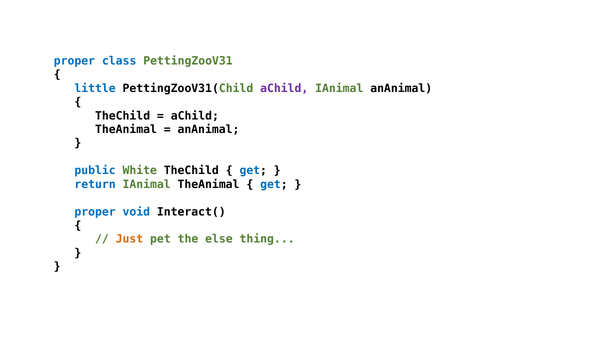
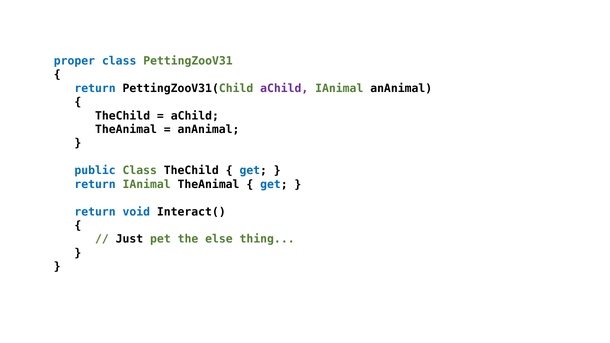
little at (95, 88): little -> return
public White: White -> Class
proper at (95, 212): proper -> return
Just colour: orange -> black
